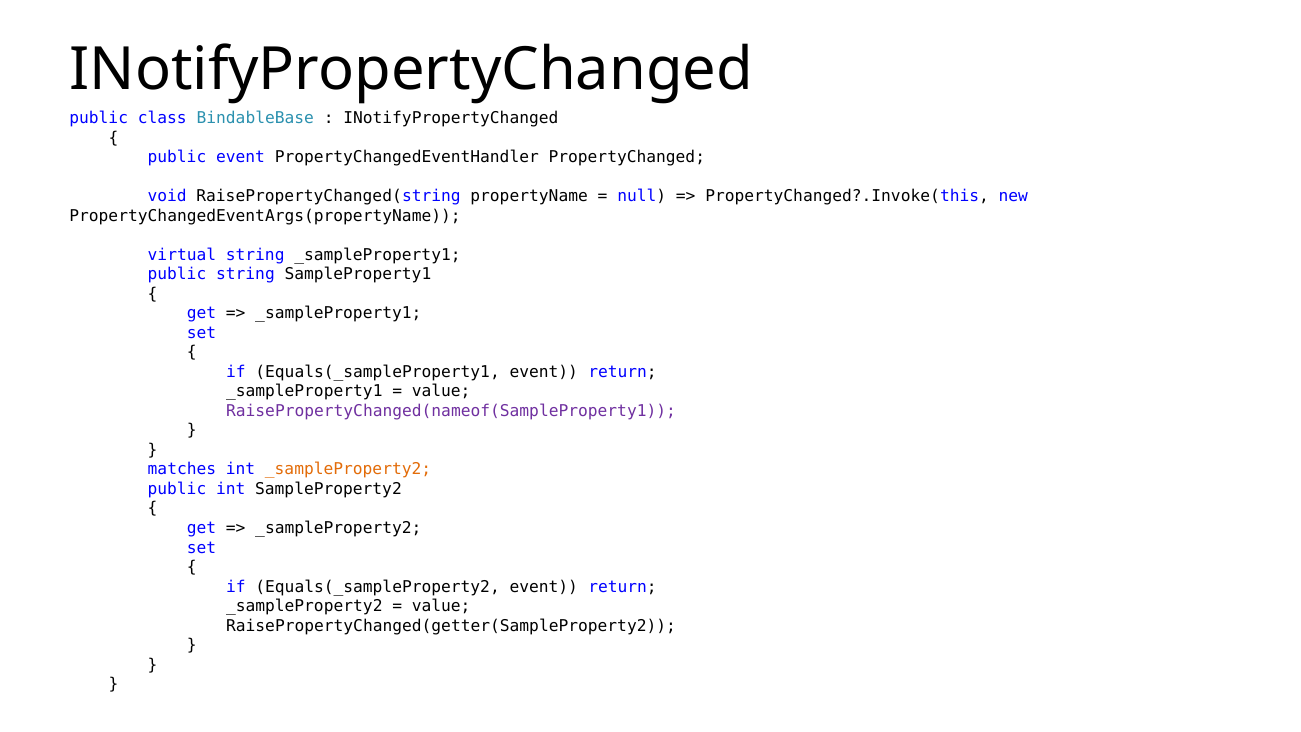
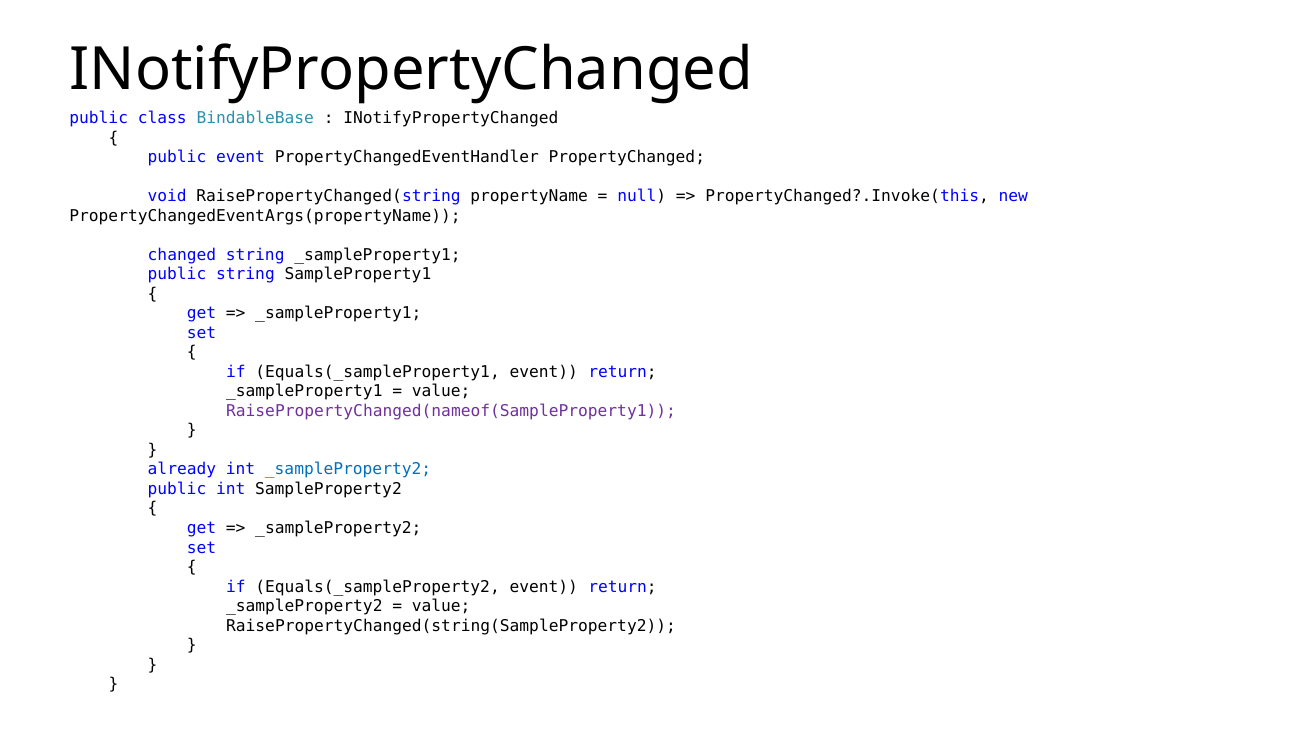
virtual: virtual -> changed
matches: matches -> already
_sampleProperty2 at (348, 469) colour: orange -> blue
RaisePropertyChanged(getter(SampleProperty2: RaisePropertyChanged(getter(SampleProperty2 -> RaisePropertyChanged(string(SampleProperty2
